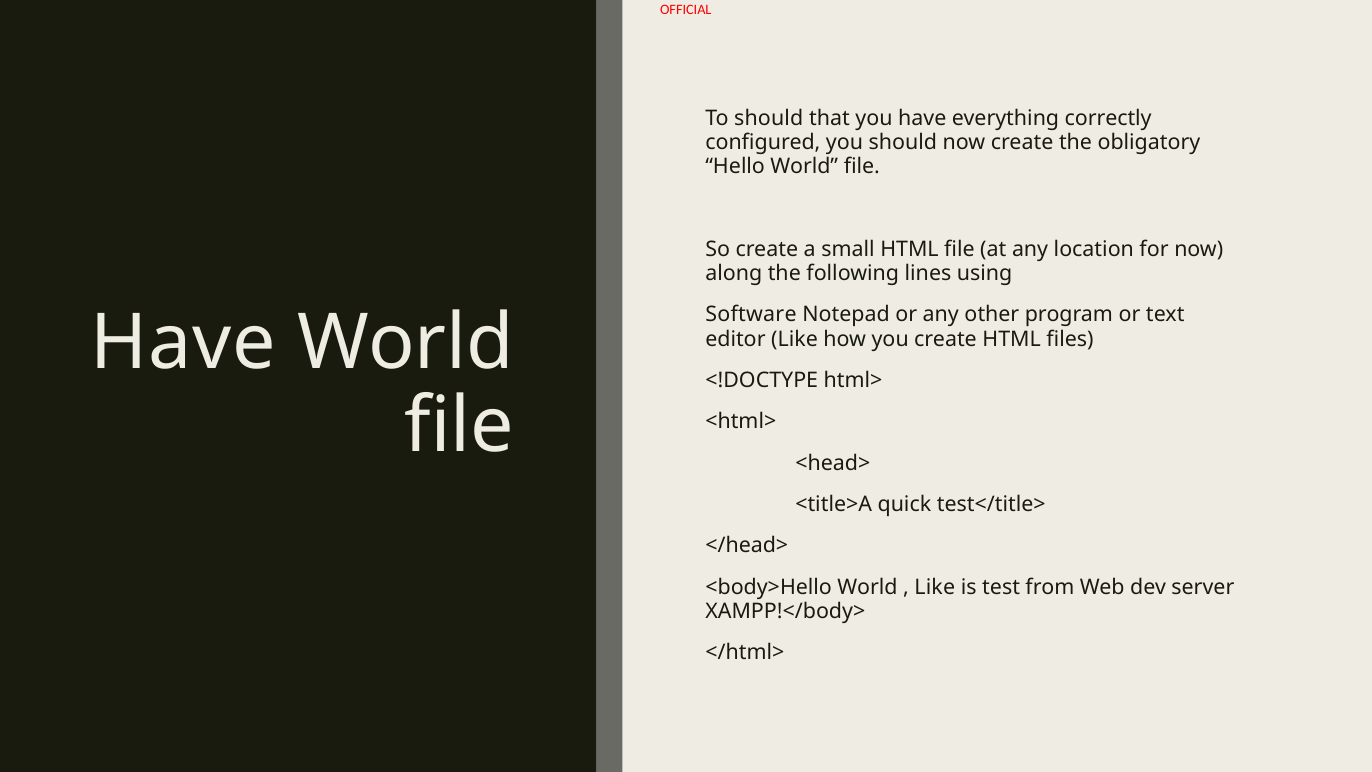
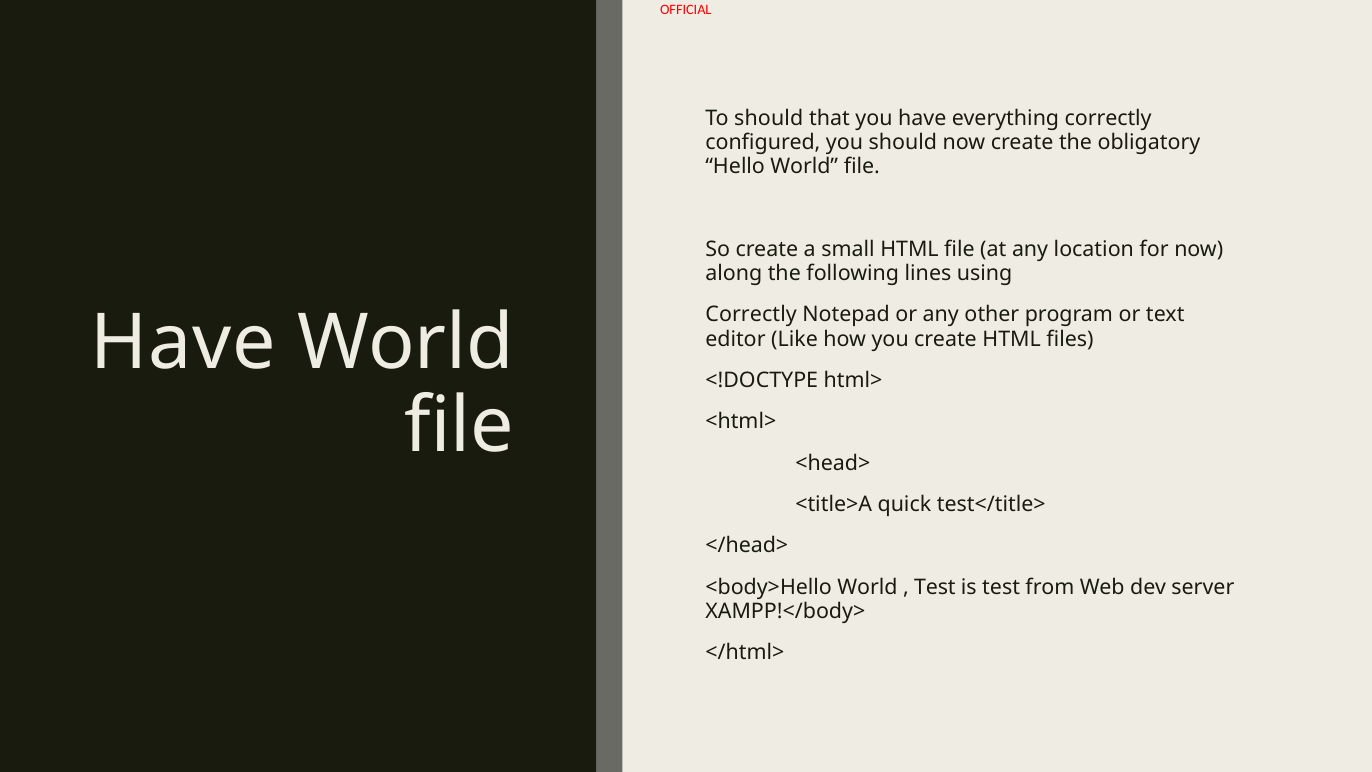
Software at (751, 315): Software -> Correctly
Like at (935, 587): Like -> Test
